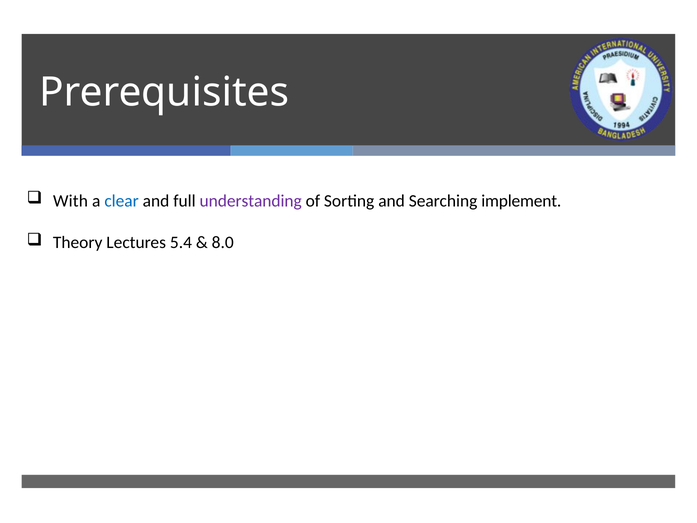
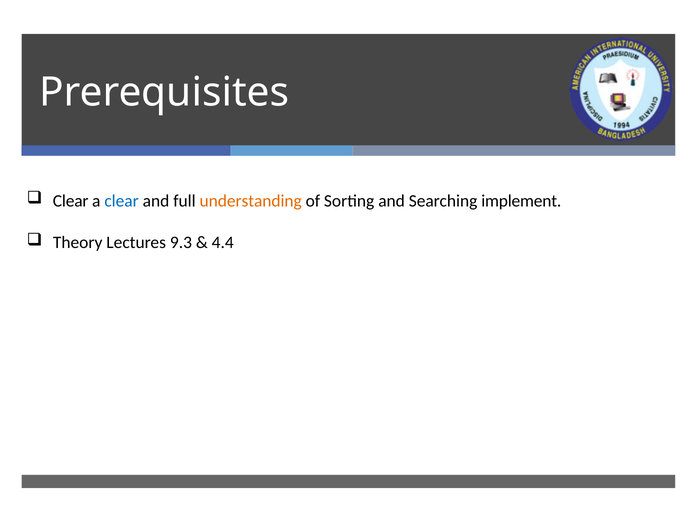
With at (70, 201): With -> Clear
understanding colour: purple -> orange
5.4: 5.4 -> 9.3
8.0: 8.0 -> 4.4
